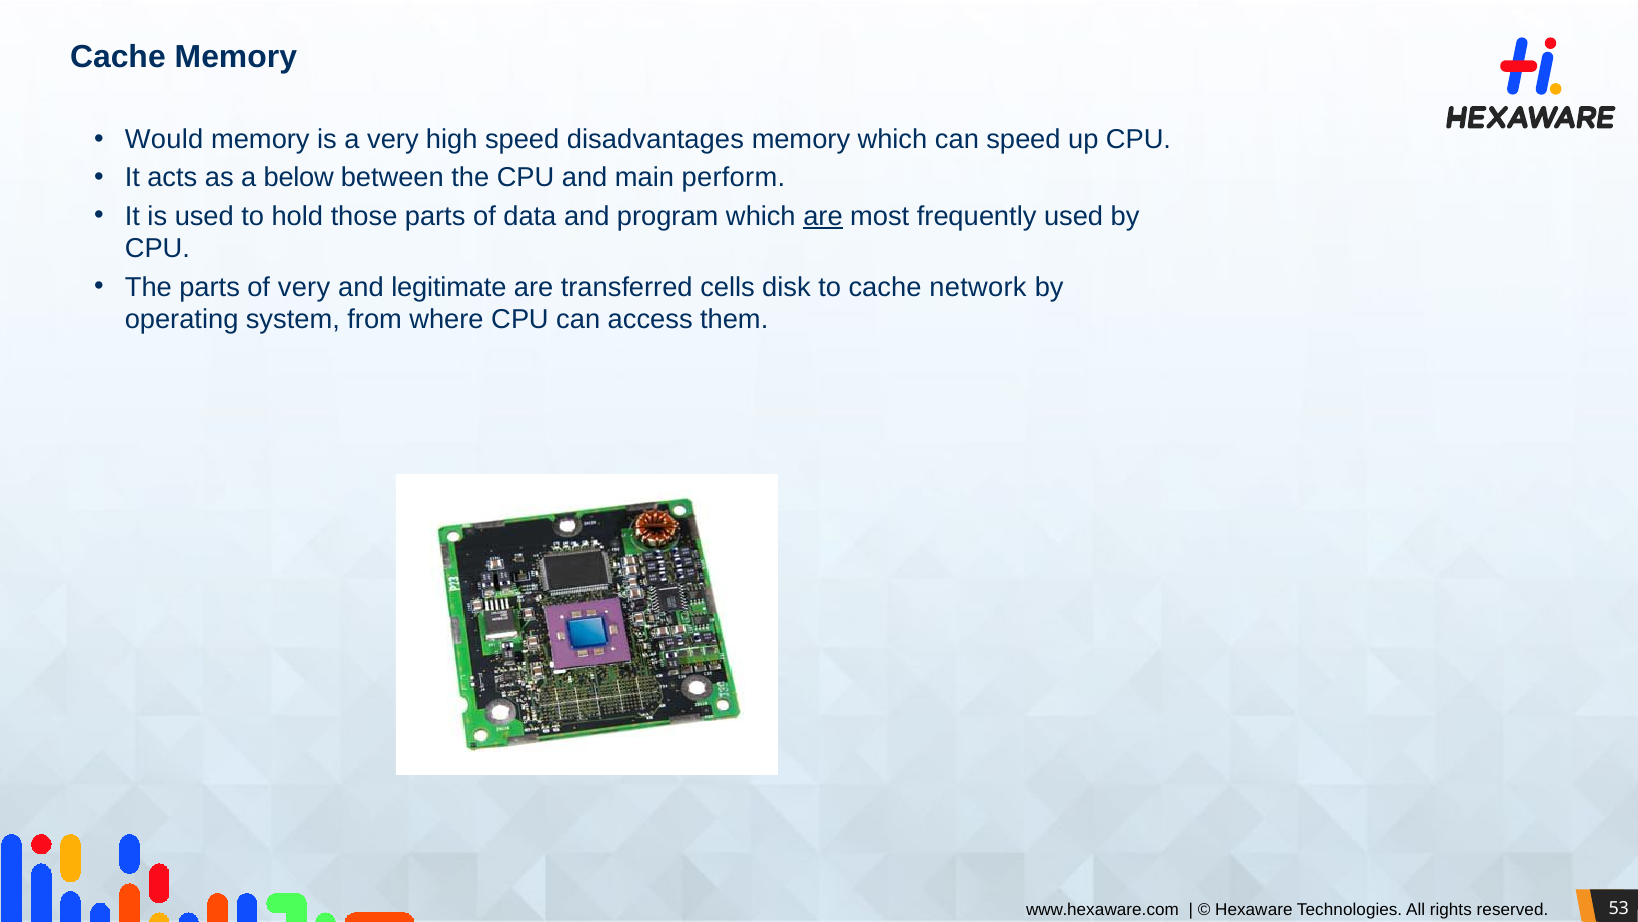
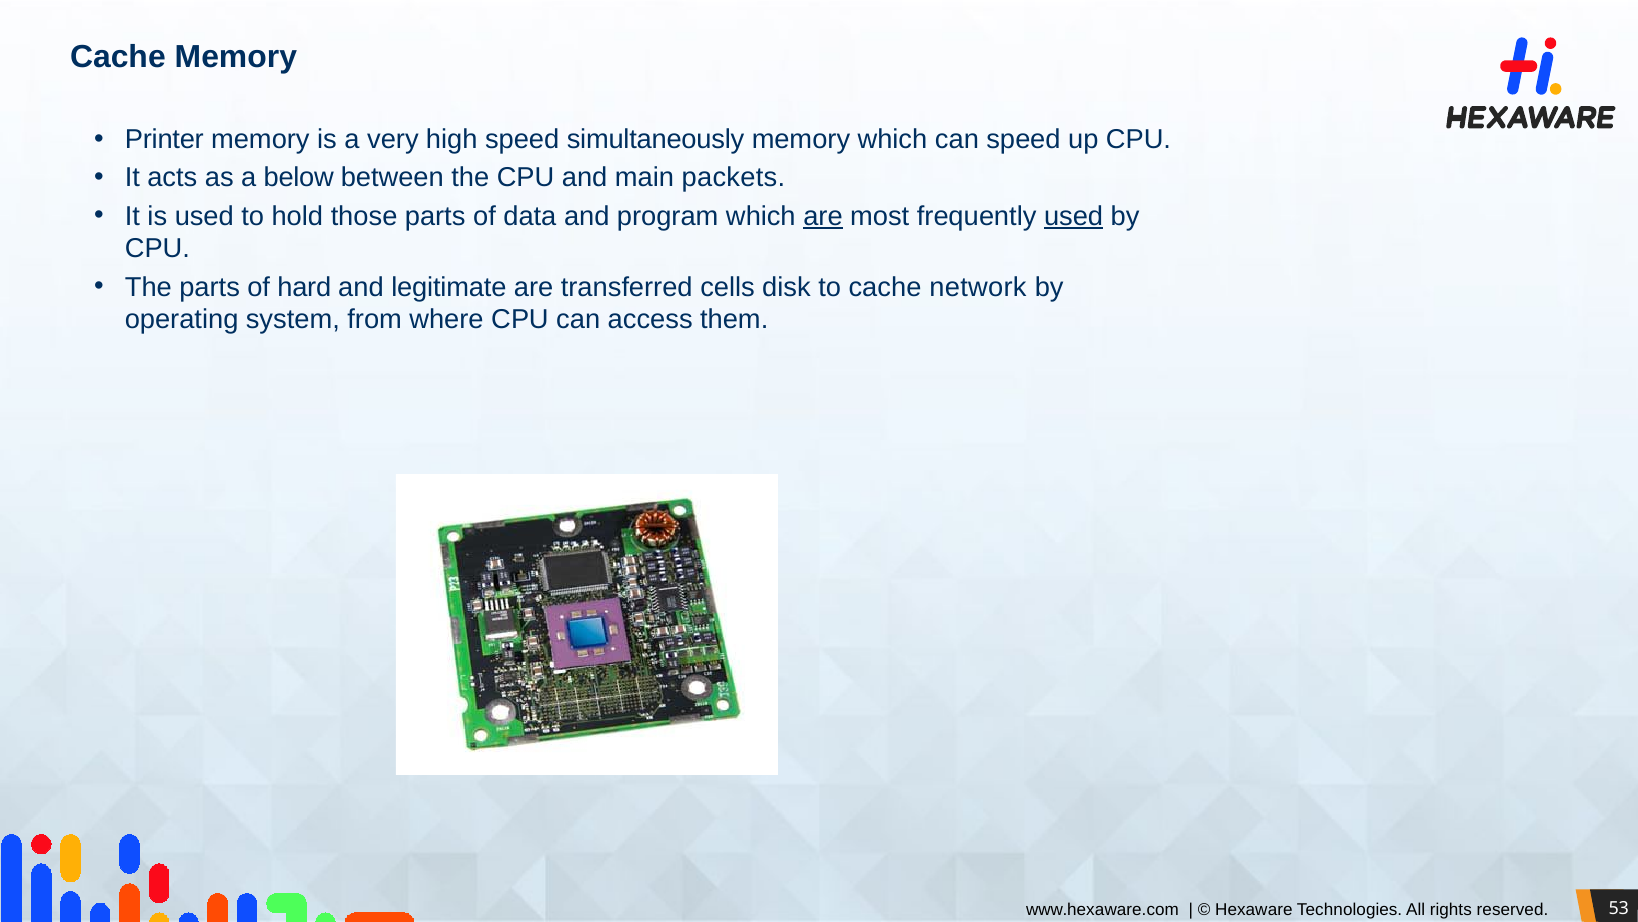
Would: Would -> Printer
disadvantages: disadvantages -> simultaneously
perform: perform -> packets
used at (1074, 216) underline: none -> present
of very: very -> hard
